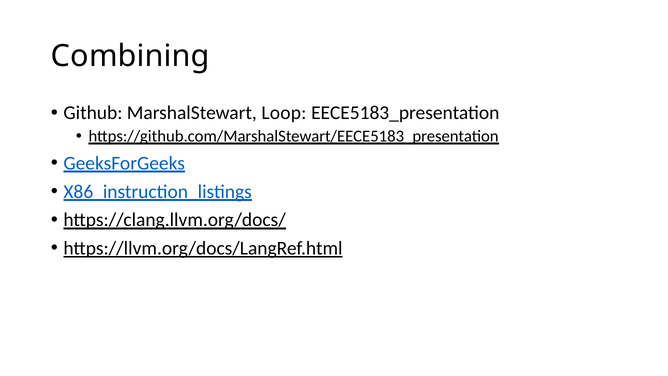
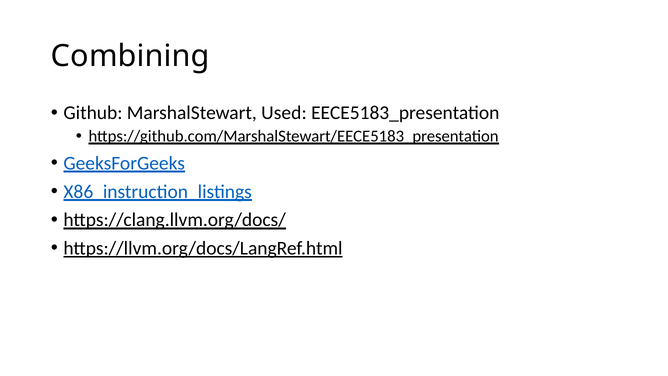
Loop: Loop -> Used
